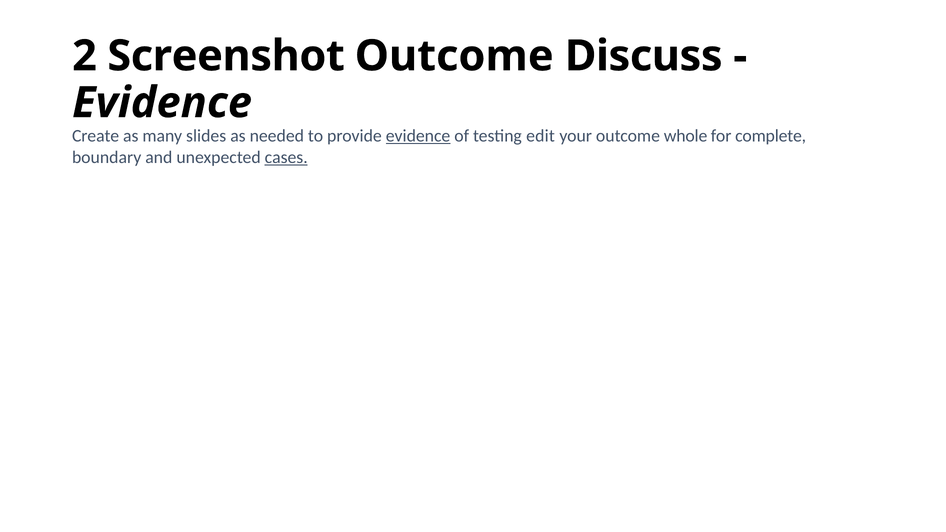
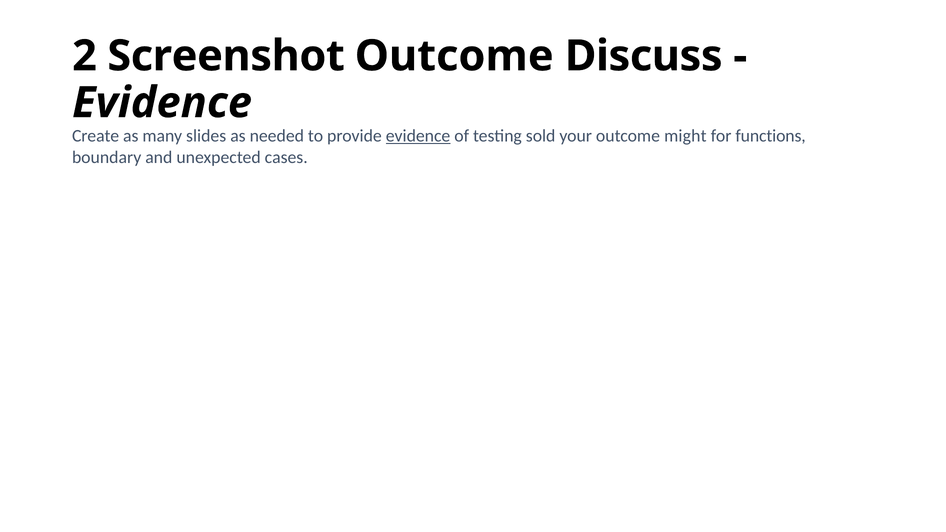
edit: edit -> sold
whole: whole -> might
complete: complete -> functions
cases underline: present -> none
